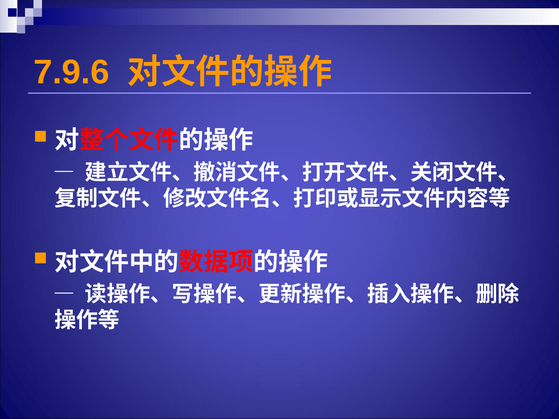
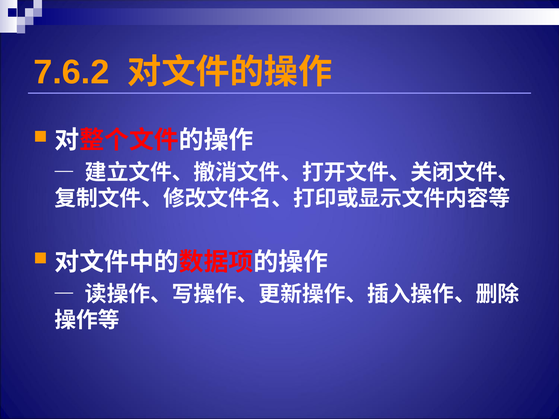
7.9.6: 7.9.6 -> 7.6.2
